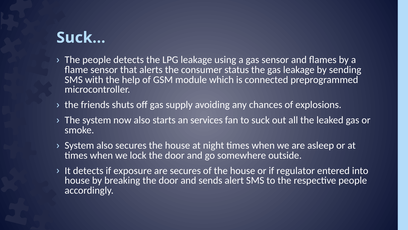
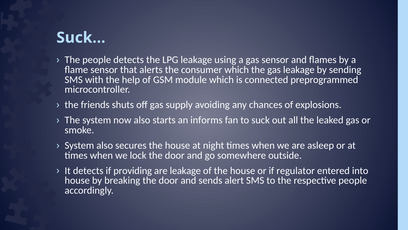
consumer status: status -> which
services: services -> informs
exposure: exposure -> providing
are secures: secures -> leakage
